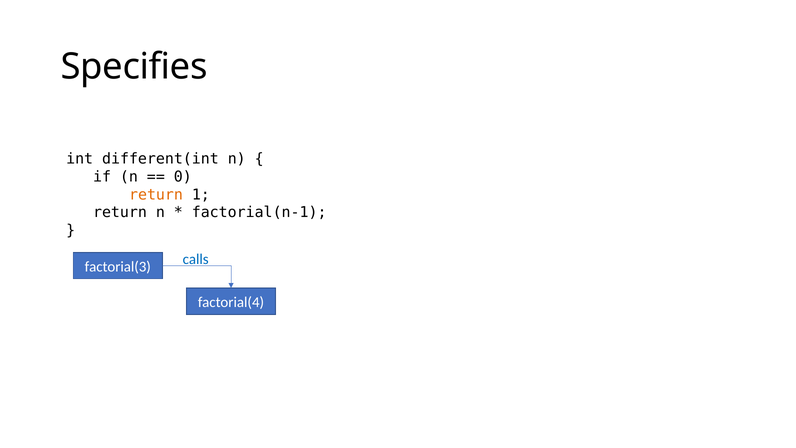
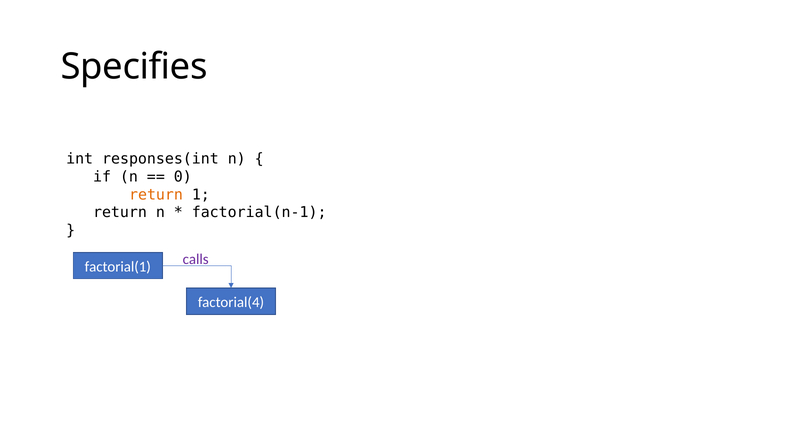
different(int: different(int -> responses(int
calls colour: blue -> purple
factorial(3: factorial(3 -> factorial(1
